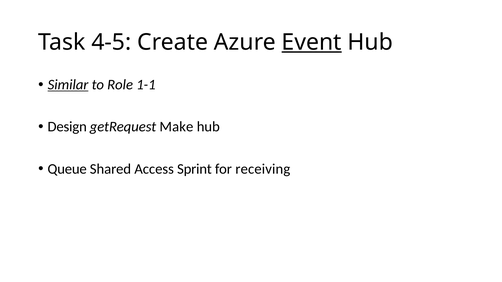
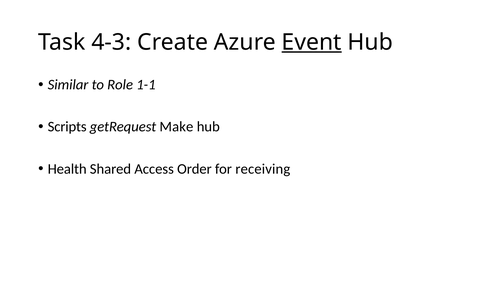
4-5: 4-5 -> 4-3
Similar underline: present -> none
Design: Design -> Scripts
Queue: Queue -> Health
Sprint: Sprint -> Order
